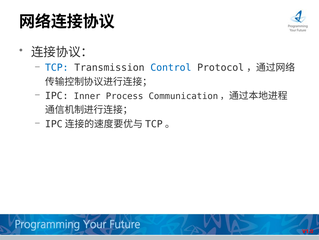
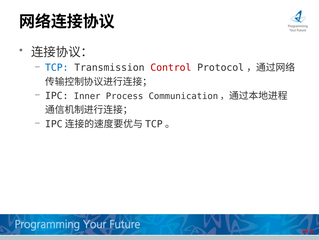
Control colour: blue -> red
